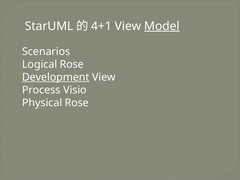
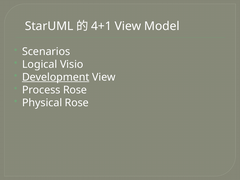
Model underline: present -> none
Logical Rose: Rose -> Visio
Process Visio: Visio -> Rose
